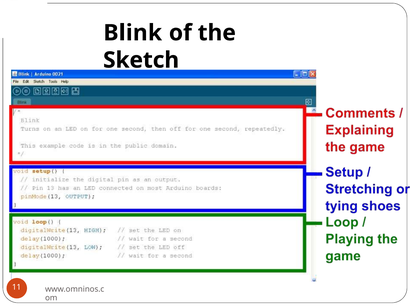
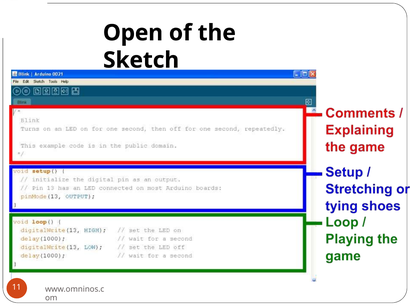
Blink: Blink -> Open
